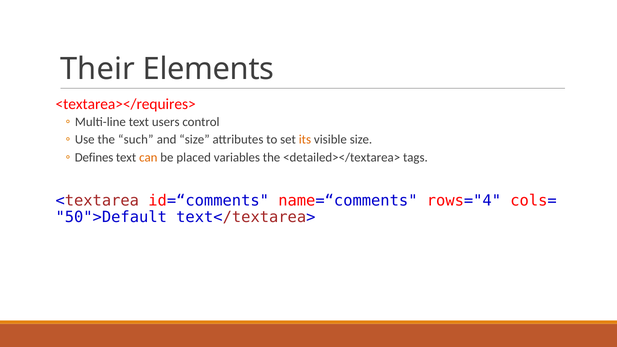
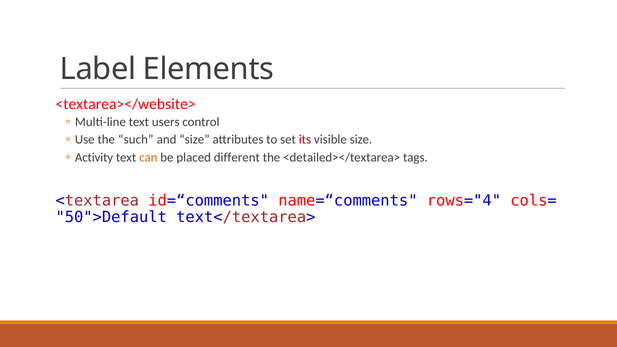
Their: Their -> Label
<textarea></requires>: <textarea></requires> -> <textarea></website>
its colour: orange -> red
Defines: Defines -> Activity
variables: variables -> different
